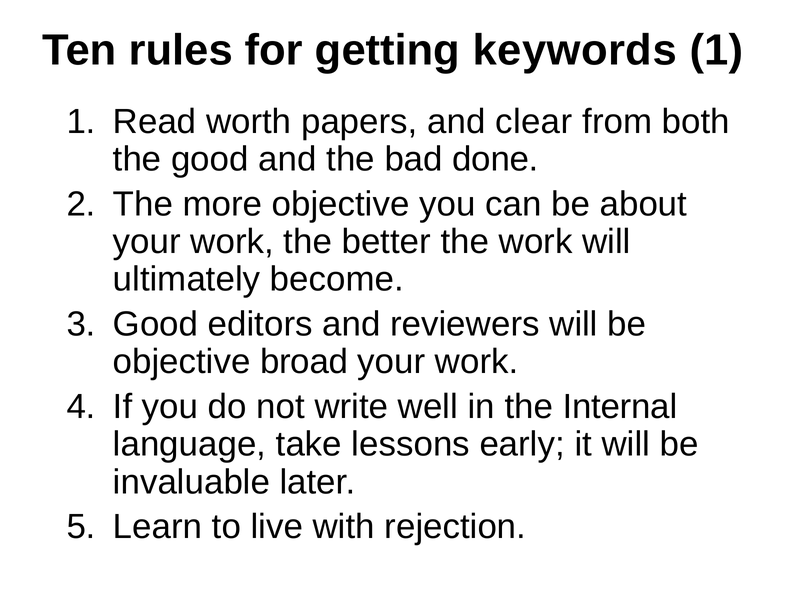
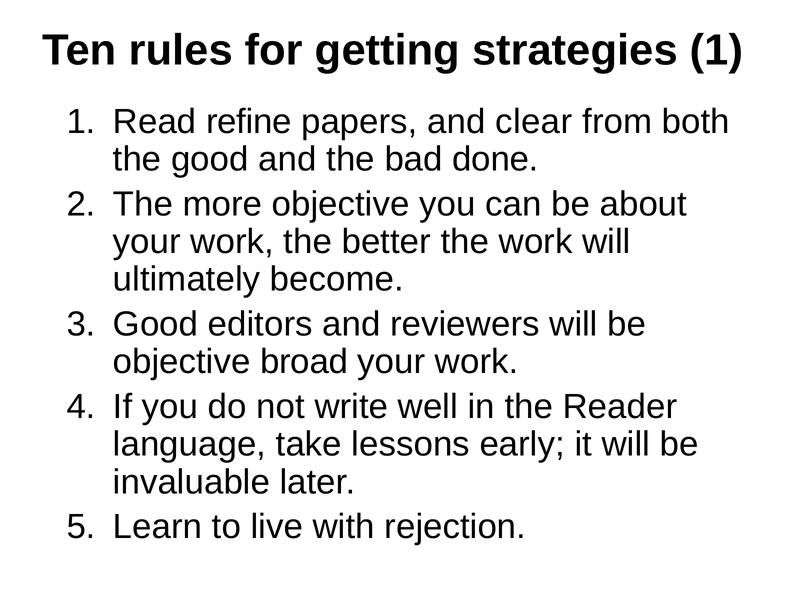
keywords: keywords -> strategies
worth: worth -> refine
Internal: Internal -> Reader
